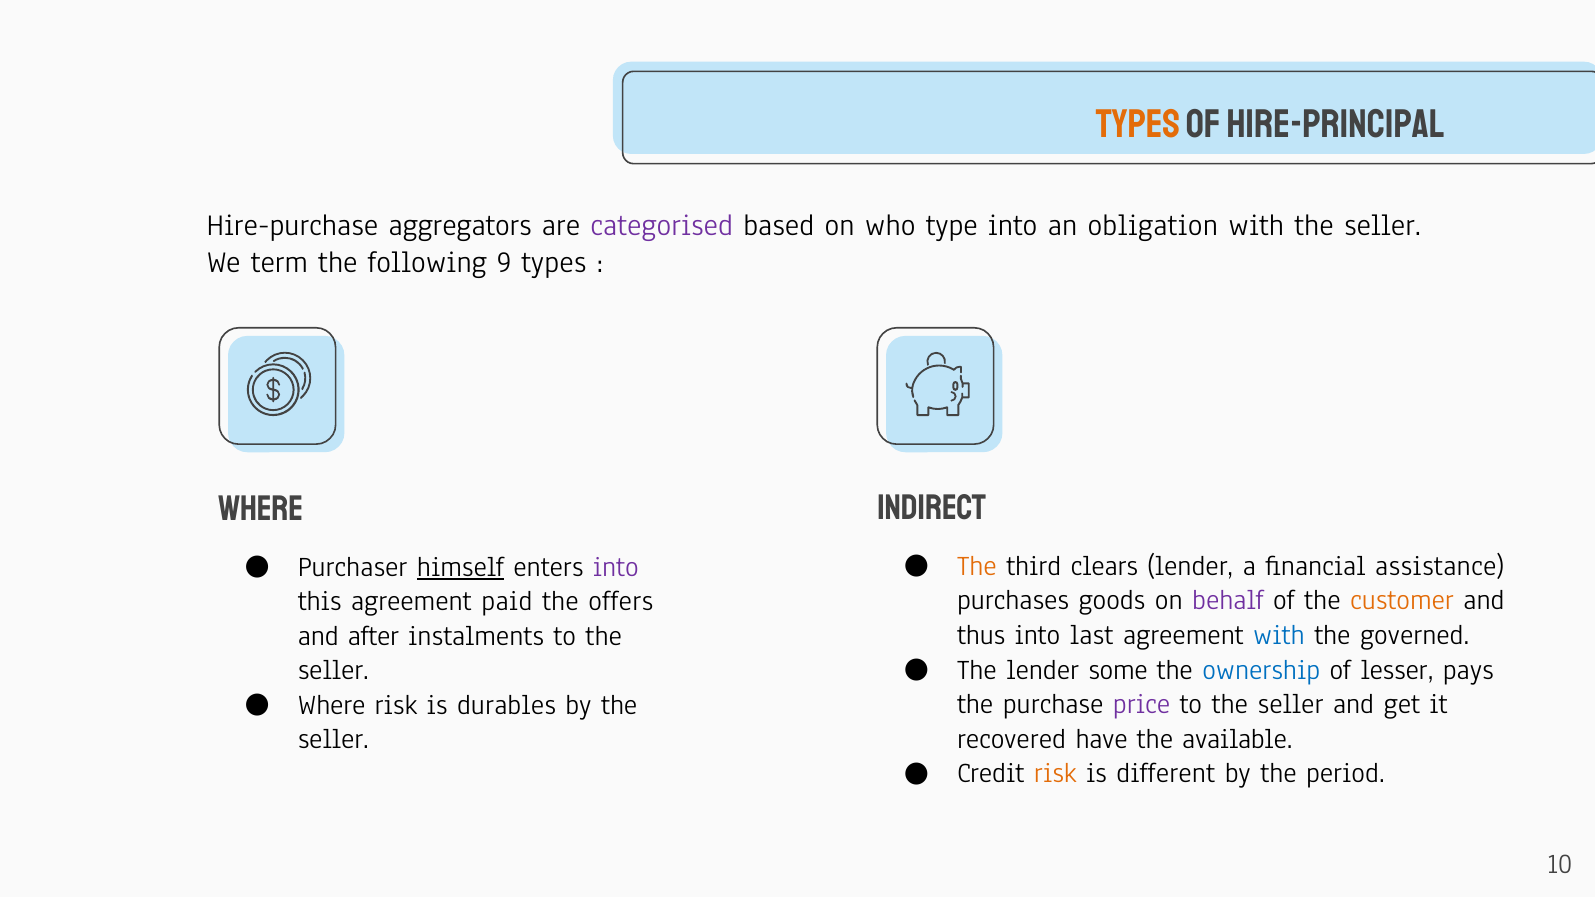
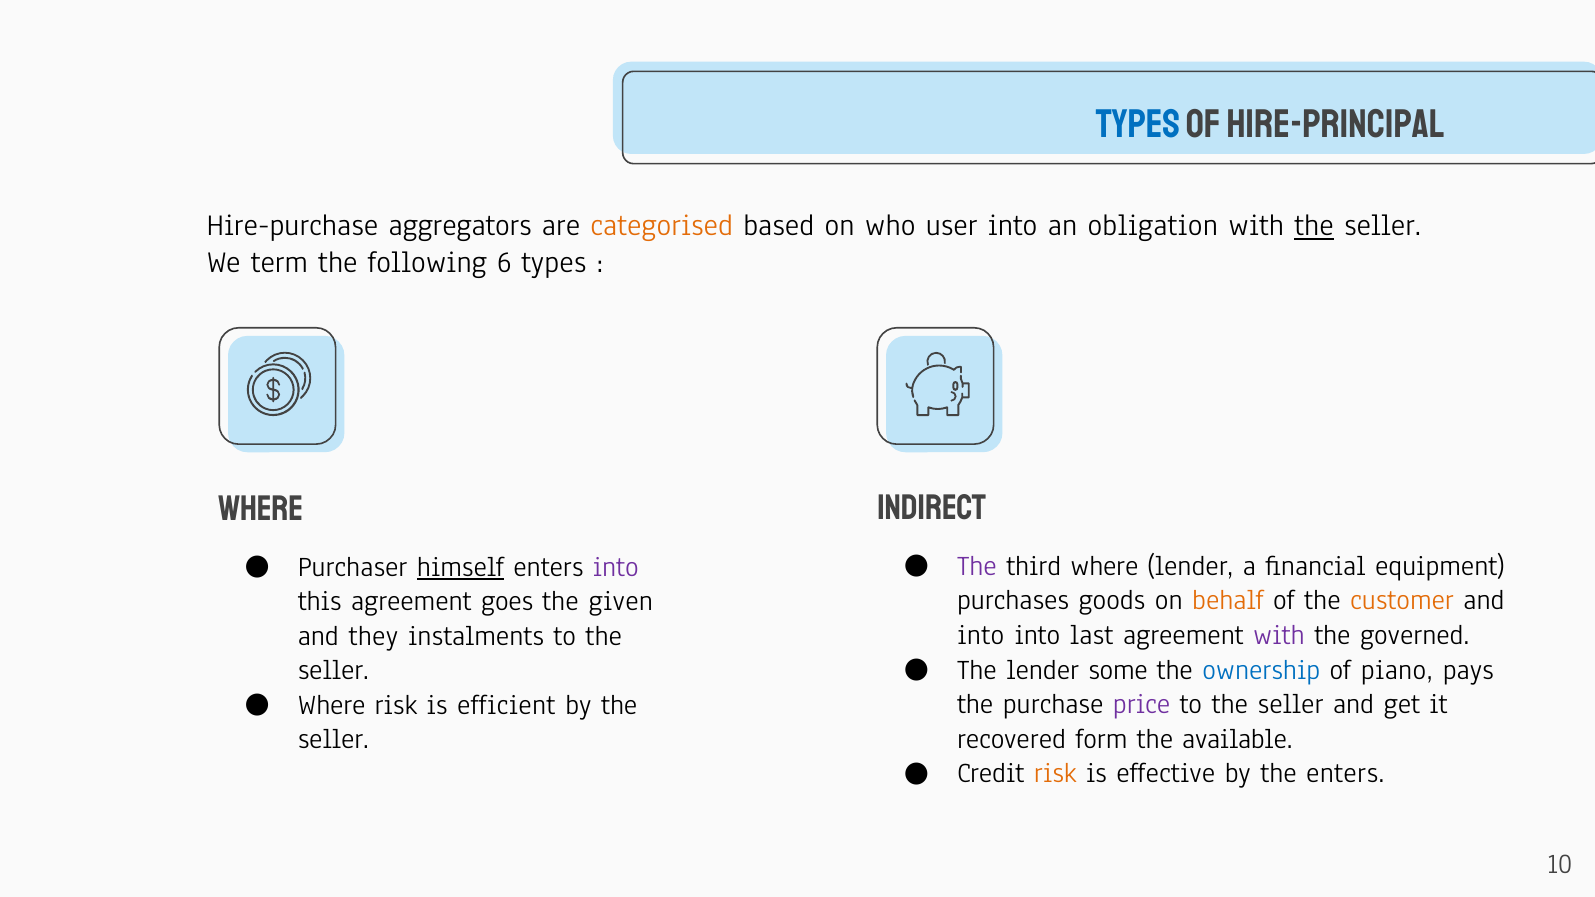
TYPES at (1138, 124) colour: orange -> blue
categorised colour: purple -> orange
type: type -> user
the at (1314, 225) underline: none -> present
9: 9 -> 6
The at (977, 566) colour: orange -> purple
third clears: clears -> where
assistance: assistance -> equipment
behalf colour: purple -> orange
paid: paid -> goes
offers: offers -> given
thus at (981, 635): thus -> into
with at (1279, 635) colour: blue -> purple
after: after -> they
lesser: lesser -> piano
durables: durables -> efficient
have: have -> form
different: different -> effective
the period: period -> enters
